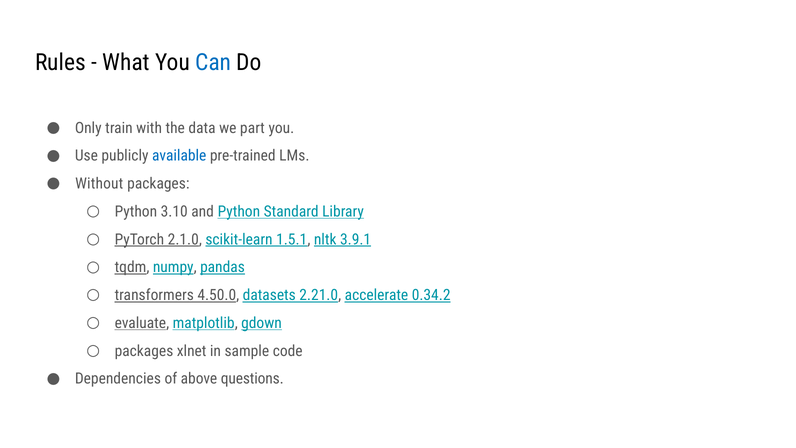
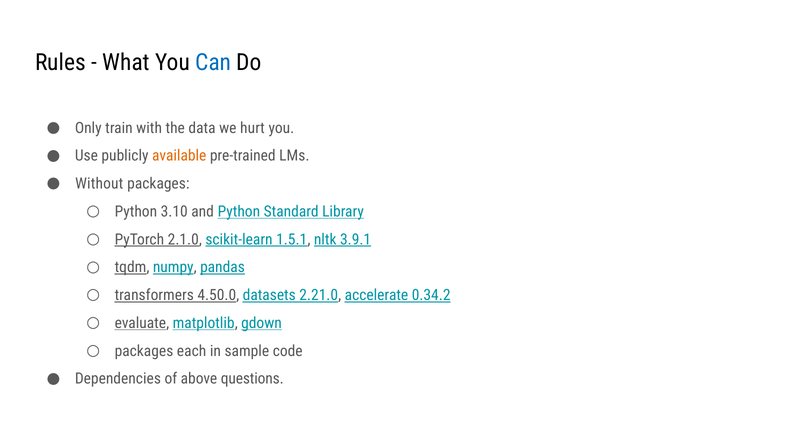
part: part -> hurt
available colour: blue -> orange
xlnet: xlnet -> each
